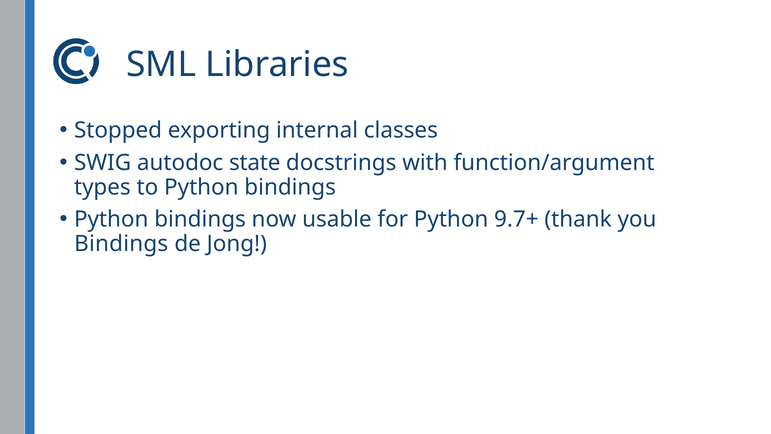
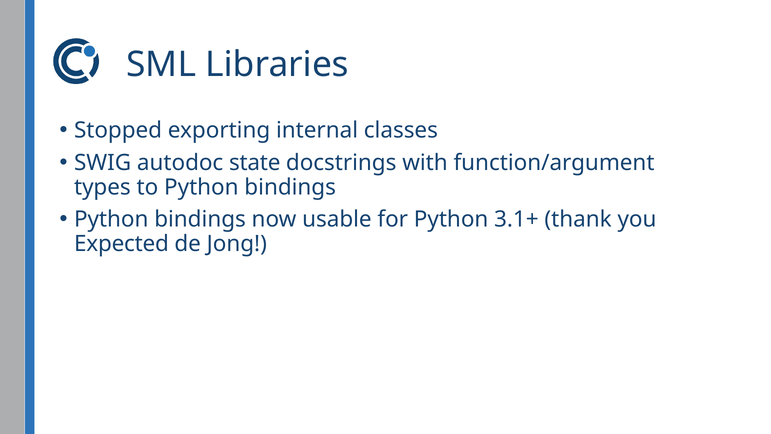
9.7+: 9.7+ -> 3.1+
Bindings at (121, 244): Bindings -> Expected
